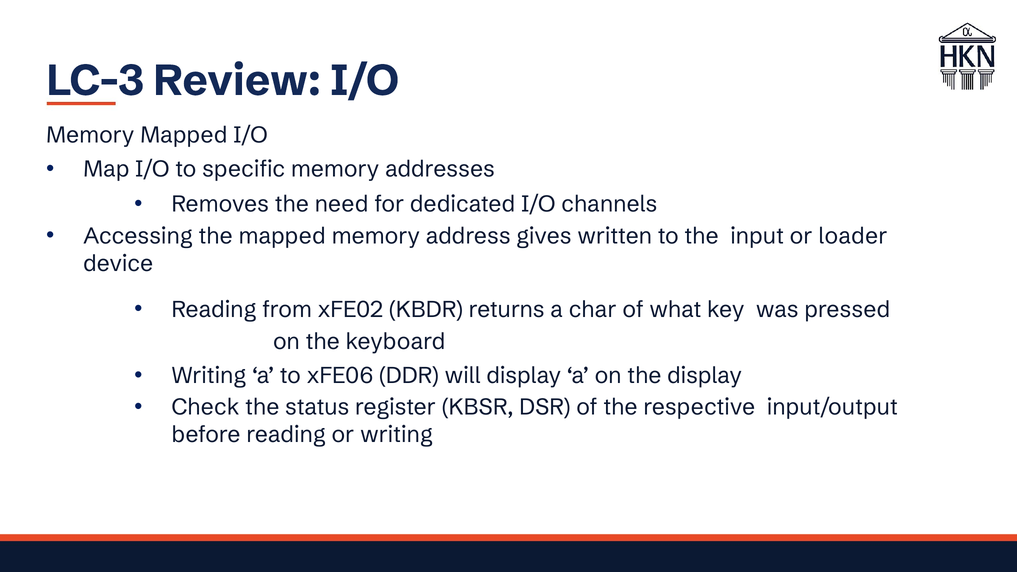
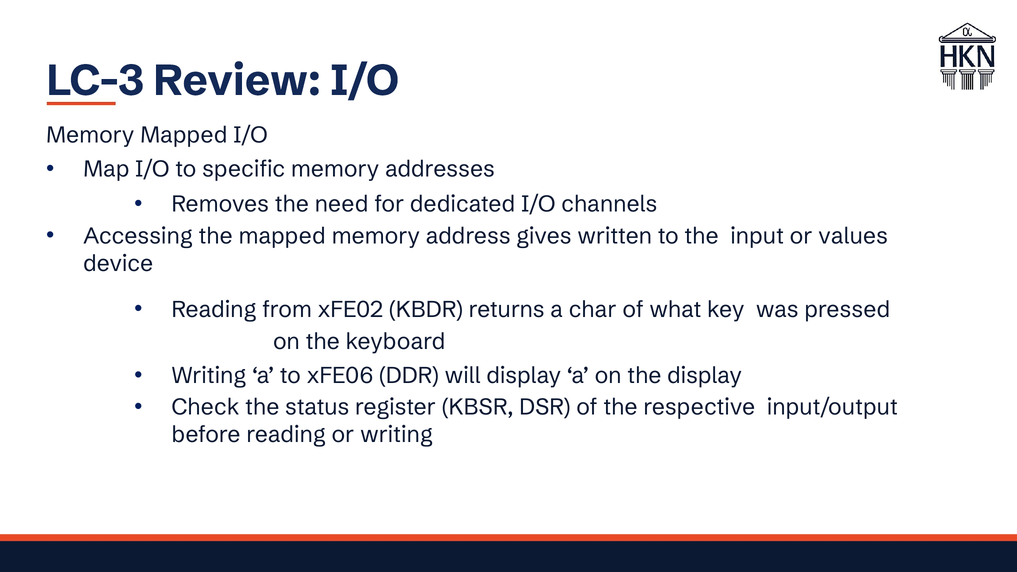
loader: loader -> values
